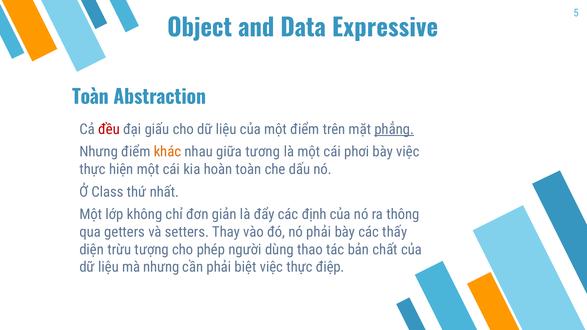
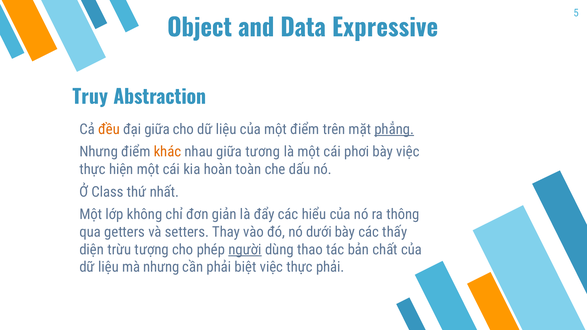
Toàn at (90, 97): Toàn -> Truy
đều colour: red -> orange
đại giấu: giấu -> giữa
định: định -> hiểu
nó phải: phải -> dưới
người underline: none -> present
thực điệp: điệp -> phải
